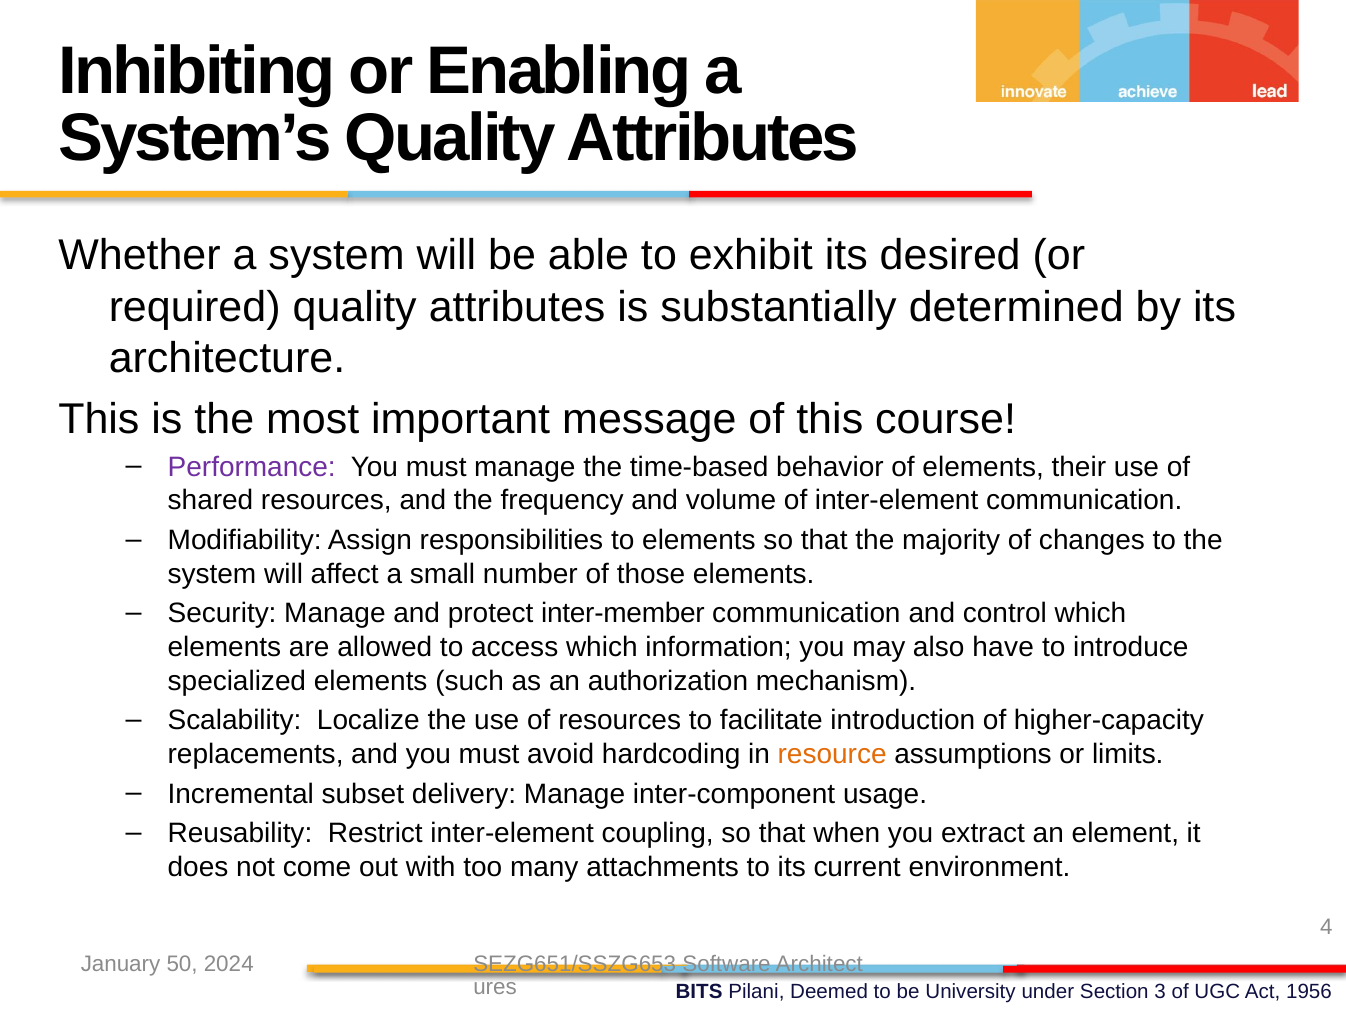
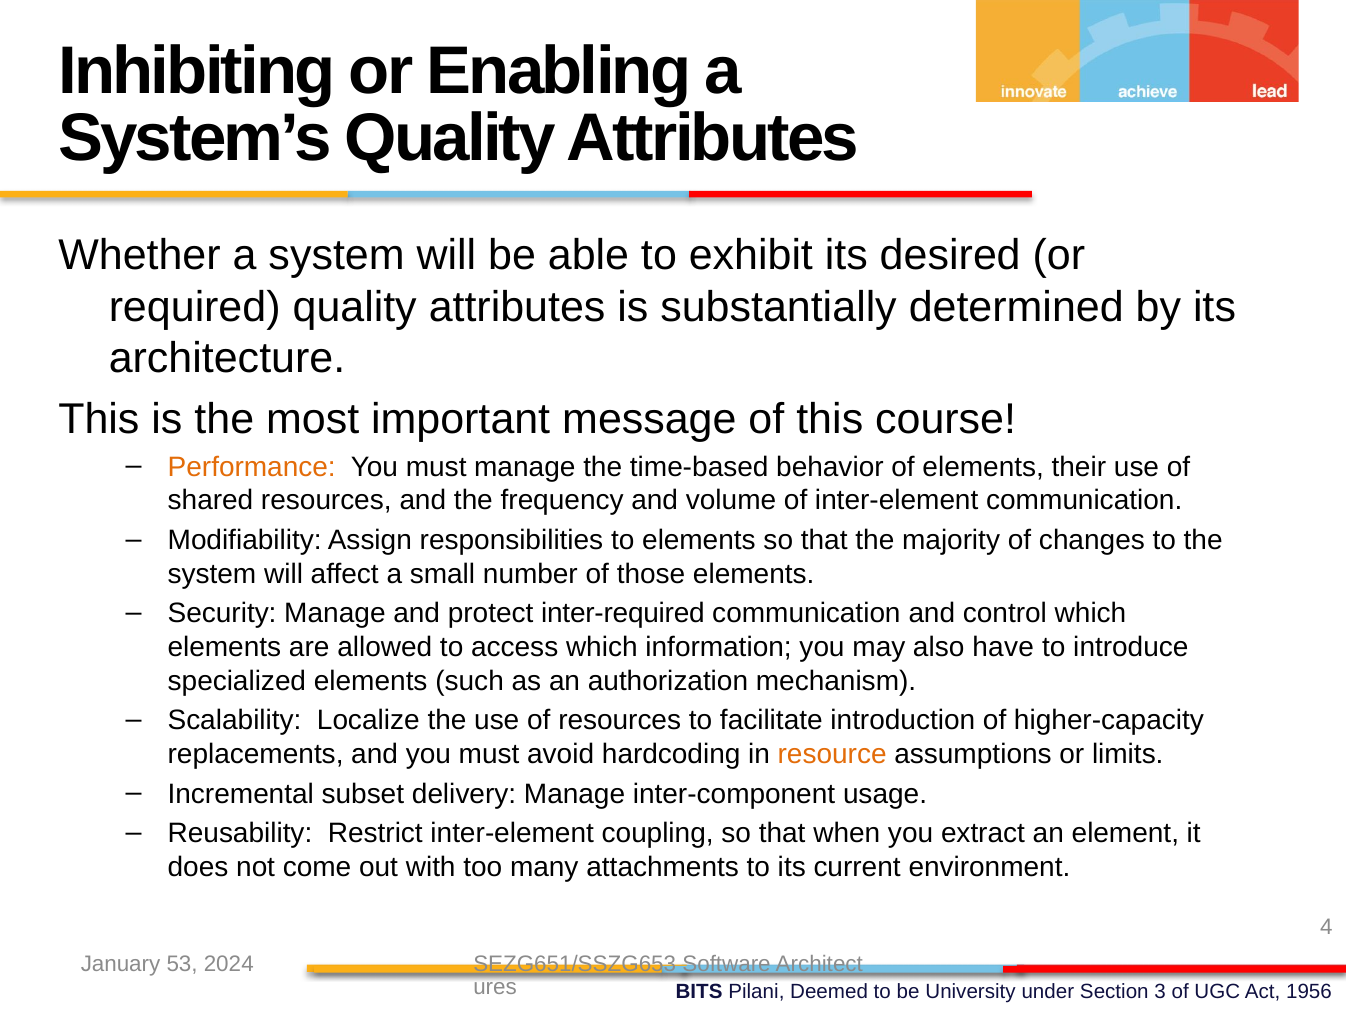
Performance colour: purple -> orange
inter-member: inter-member -> inter-required
50: 50 -> 53
